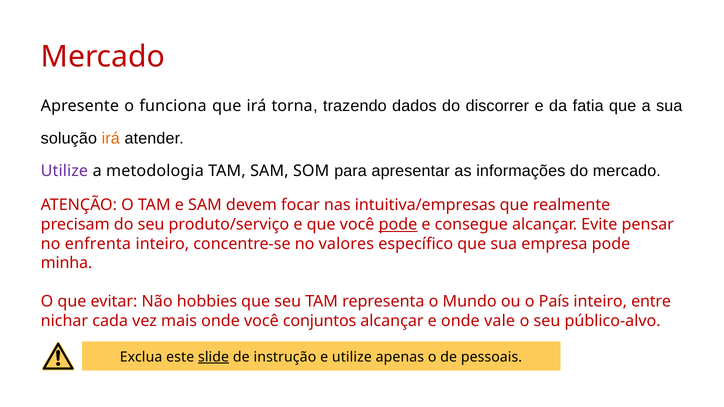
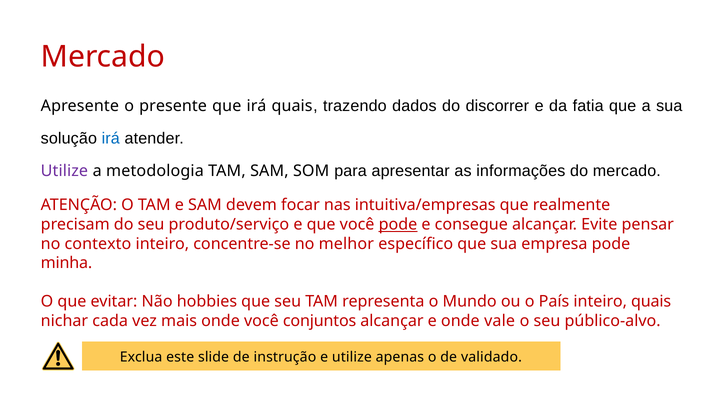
funciona: funciona -> presente
irá torna: torna -> quais
irá at (111, 138) colour: orange -> blue
enfrenta: enfrenta -> contexto
valores: valores -> melhor
inteiro entre: entre -> quais
slide underline: present -> none
pessoais: pessoais -> validado
